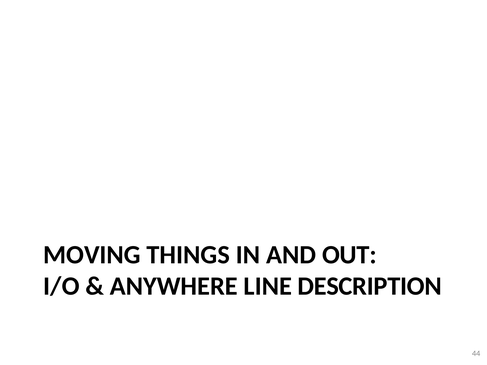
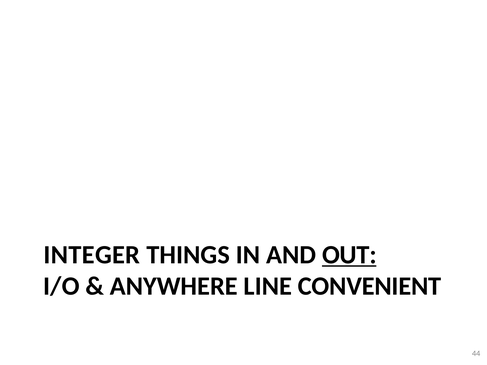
MOVING: MOVING -> INTEGER
OUT underline: none -> present
DESCRIPTION: DESCRIPTION -> CONVENIENT
